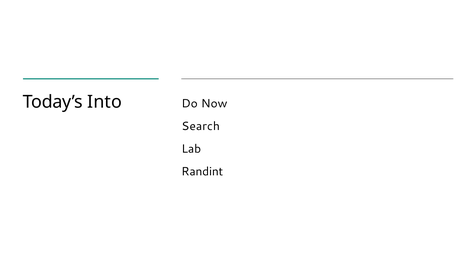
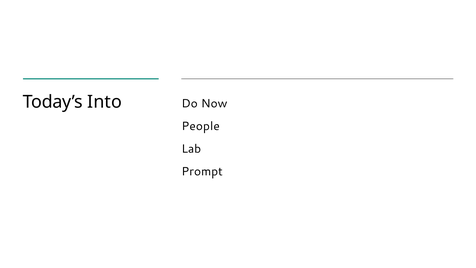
Search: Search -> People
Randint: Randint -> Prompt
